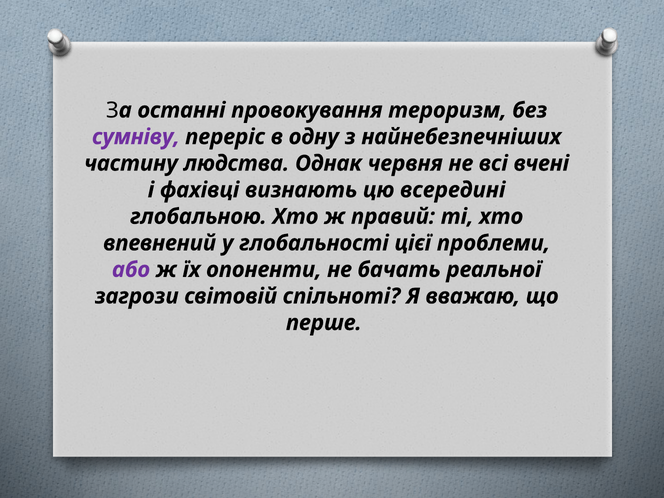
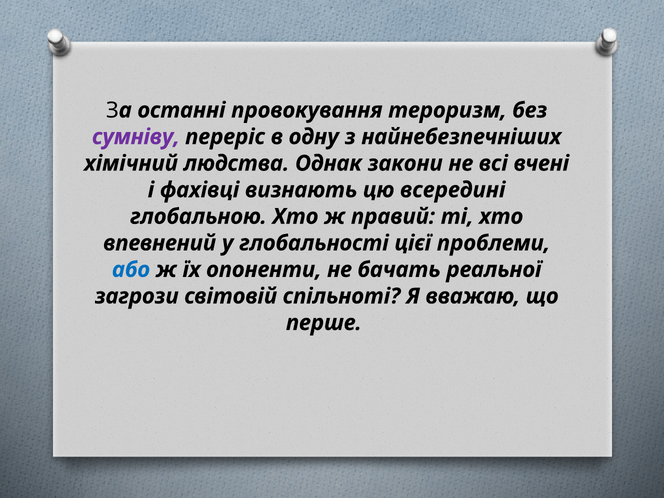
частину: частину -> хімічний
червня: червня -> закони
або colour: purple -> blue
